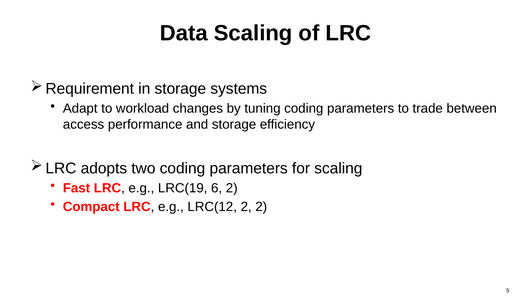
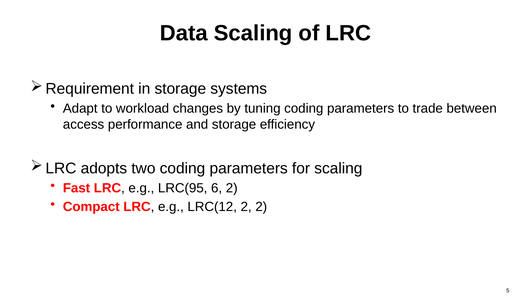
LRC(19: LRC(19 -> LRC(95
